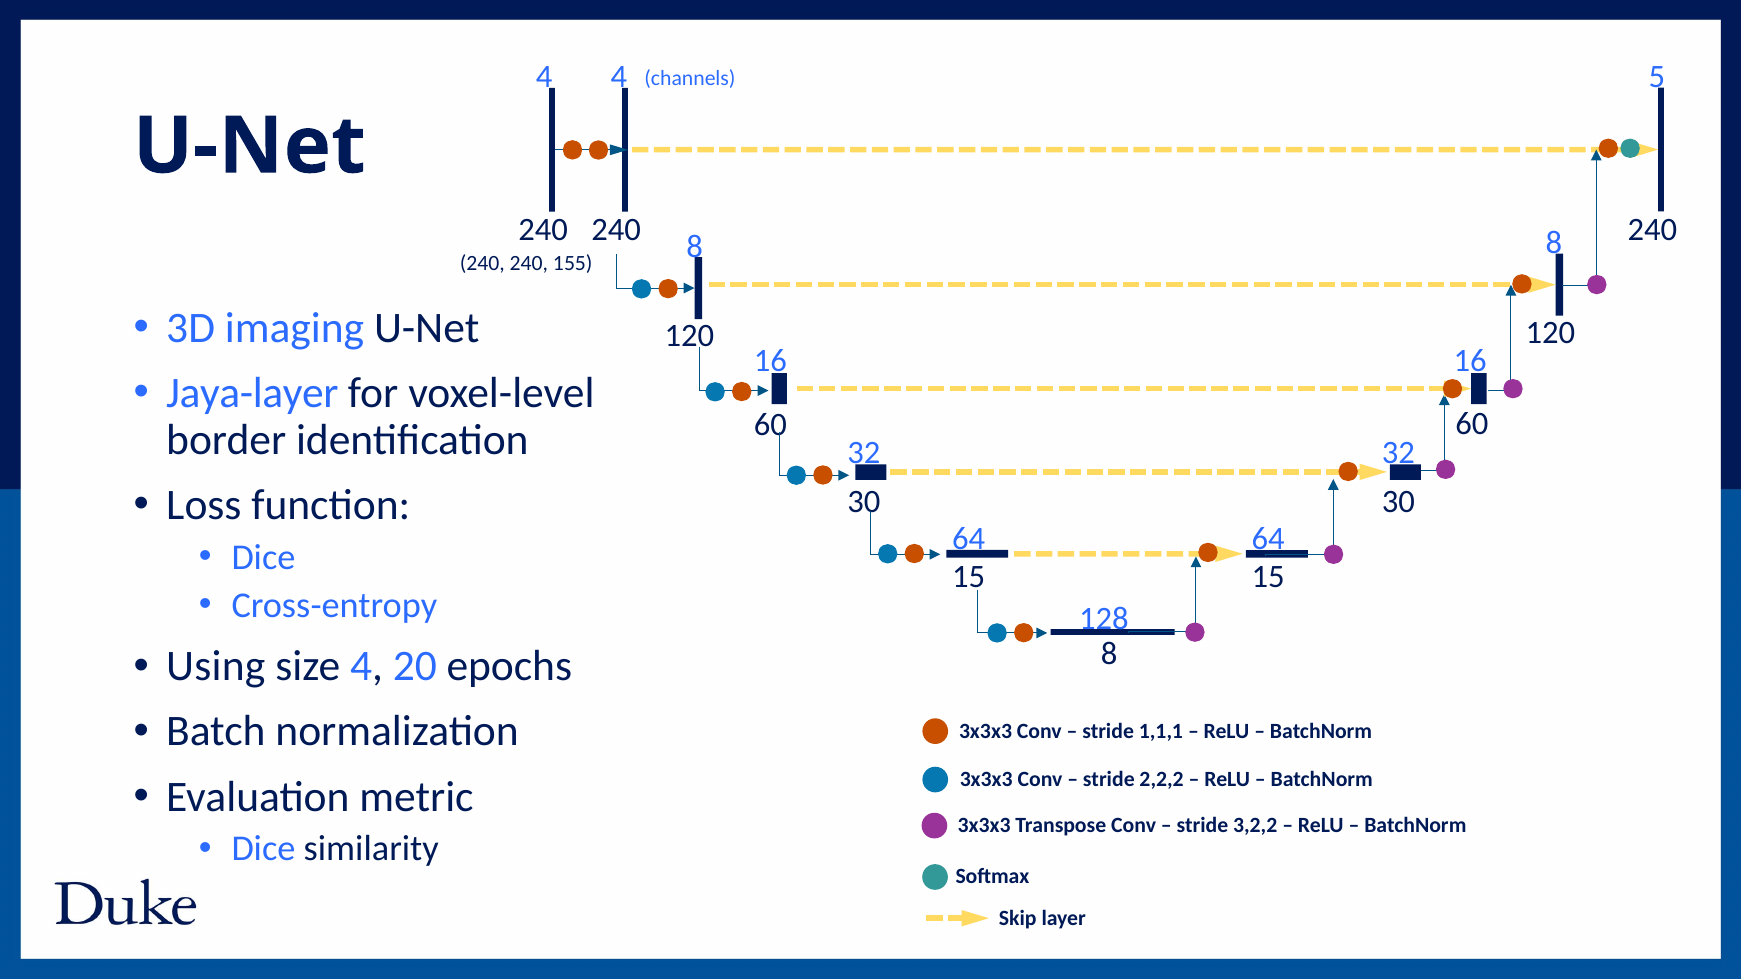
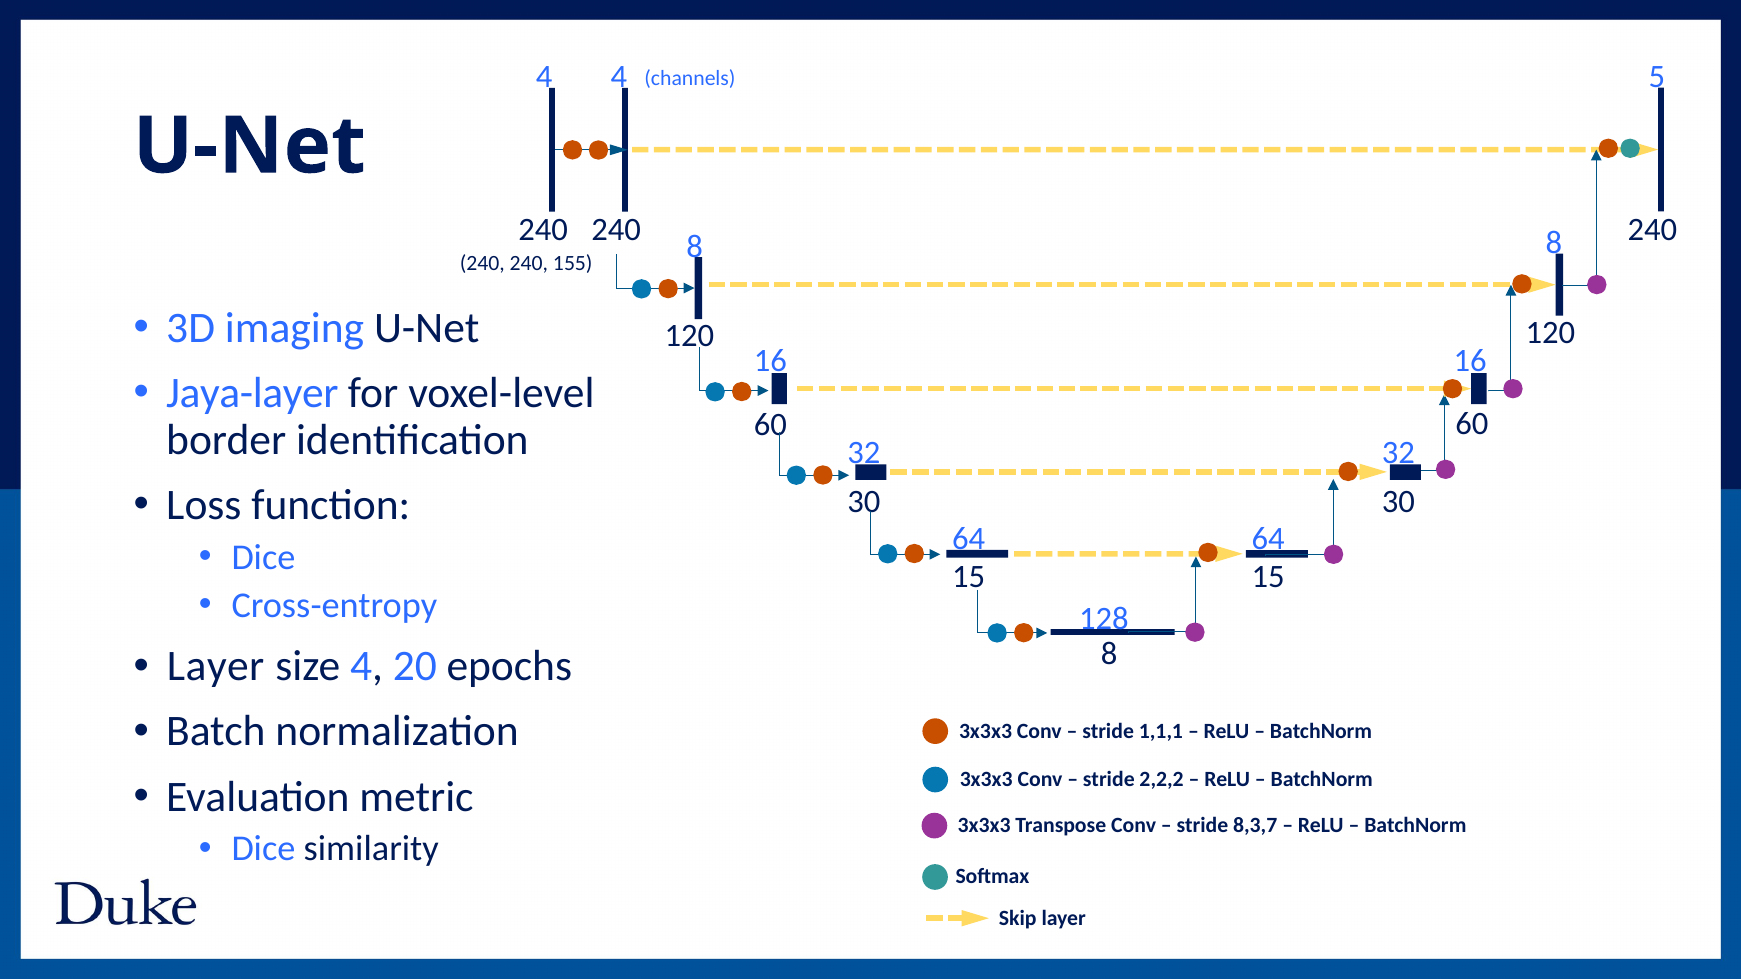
Using at (216, 667): Using -> Layer
3,2,2: 3,2,2 -> 8,3,7
